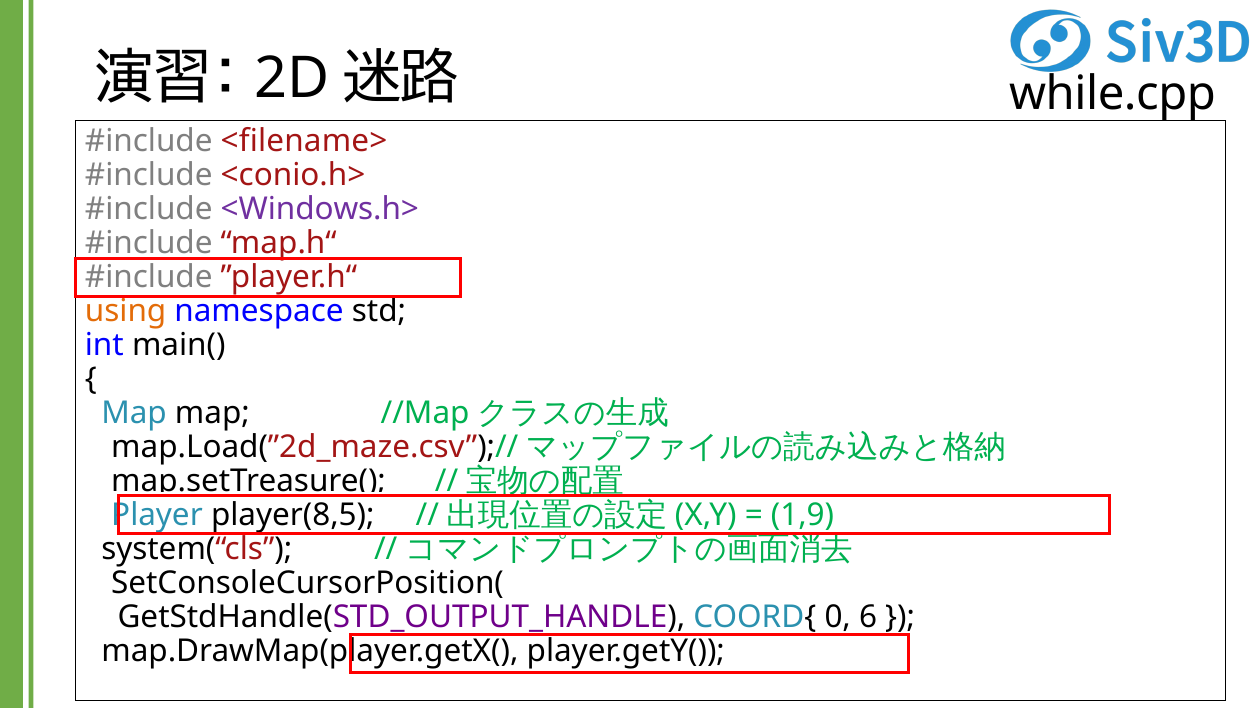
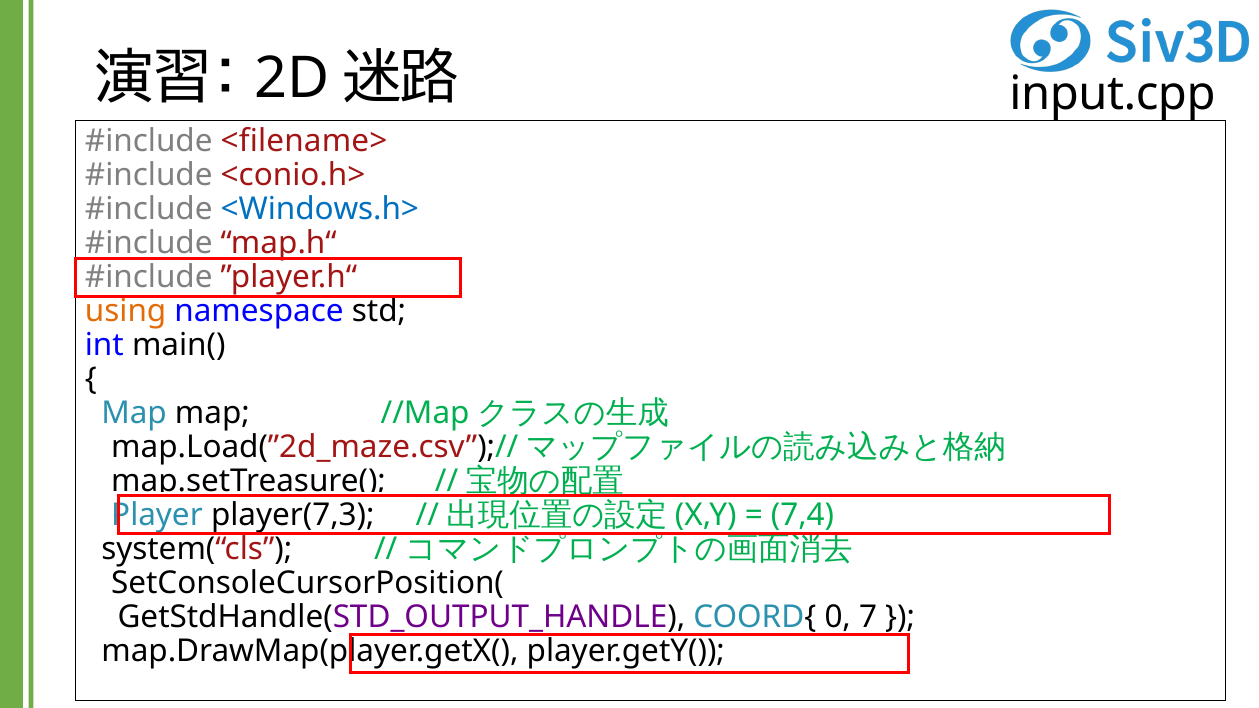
while.cpp: while.cpp -> input.cpp
<Windows.h> colour: purple -> blue
player(8,5: player(8,5 -> player(7,3
1,9: 1,9 -> 7,4
6: 6 -> 7
